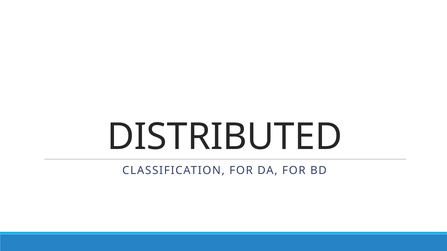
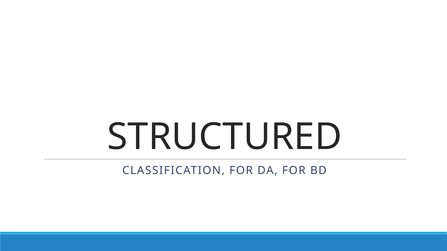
DISTRIBUTED: DISTRIBUTED -> STRUCTURED
